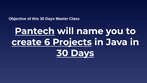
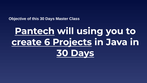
name: name -> using
